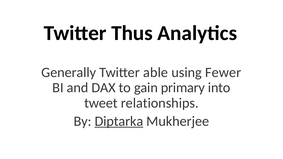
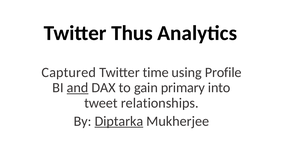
Generally: Generally -> Captured
able: able -> time
Fewer: Fewer -> Profile
and underline: none -> present
